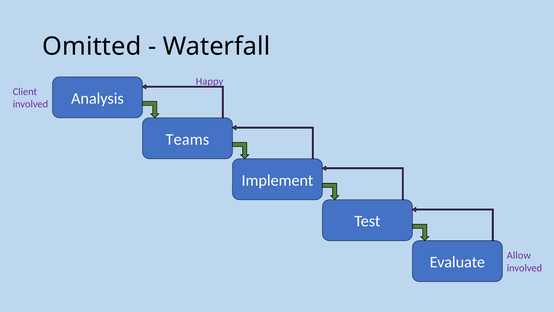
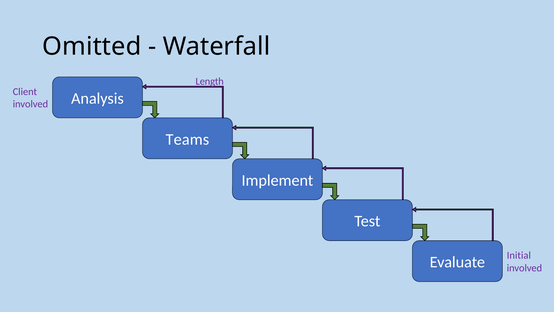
Happy: Happy -> Length
Allow: Allow -> Initial
